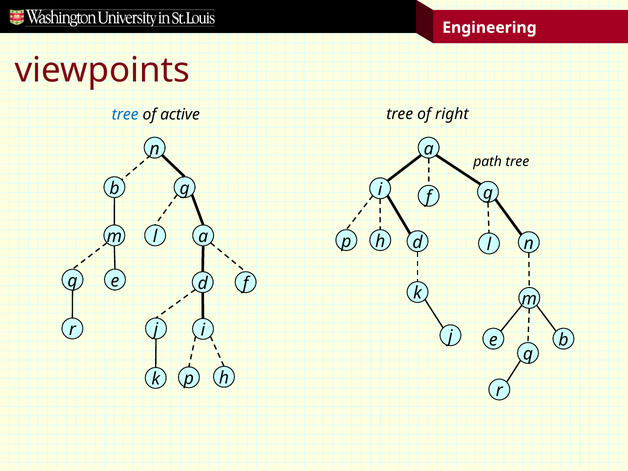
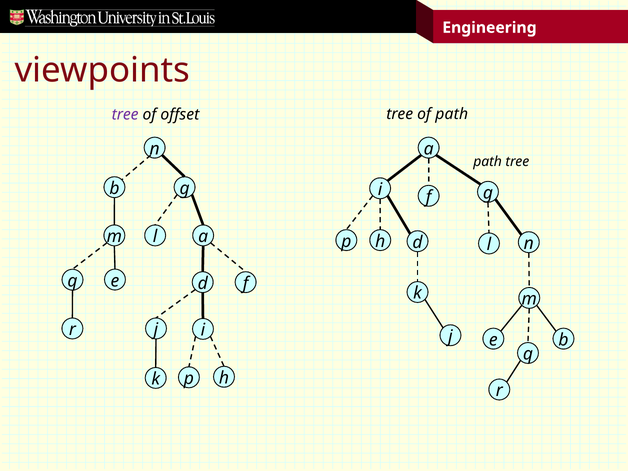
tree at (125, 115) colour: blue -> purple
active: active -> offset
of right: right -> path
